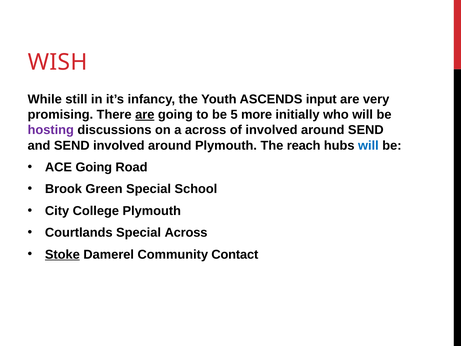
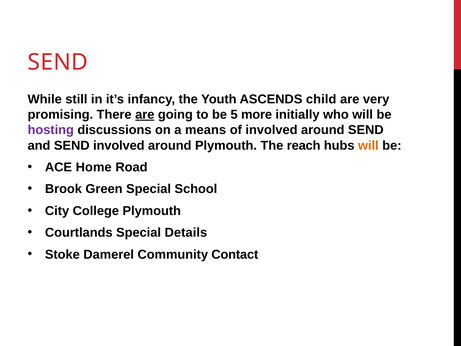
WISH at (58, 62): WISH -> SEND
input: input -> child
a across: across -> means
will at (368, 145) colour: blue -> orange
ACE Going: Going -> Home
Special Across: Across -> Details
Stoke underline: present -> none
